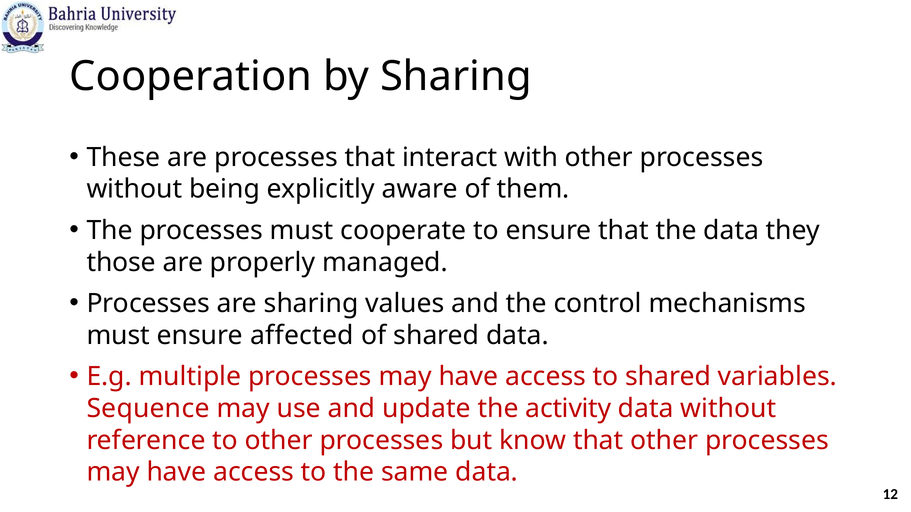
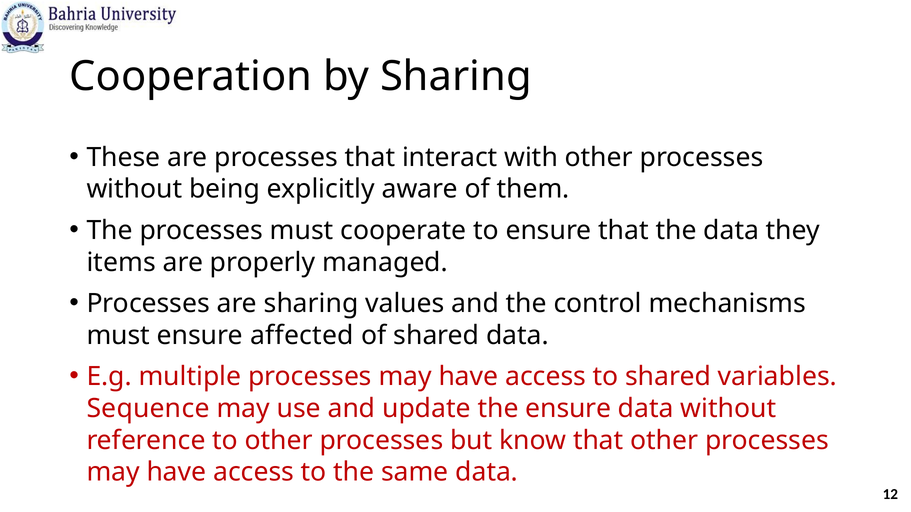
those: those -> items
the activity: activity -> ensure
